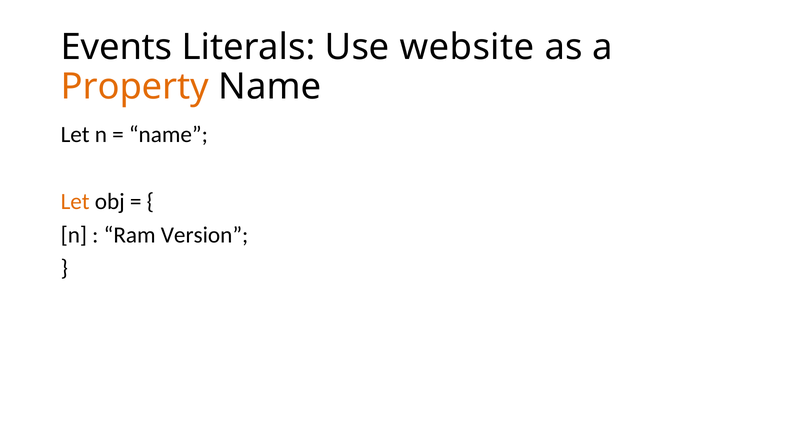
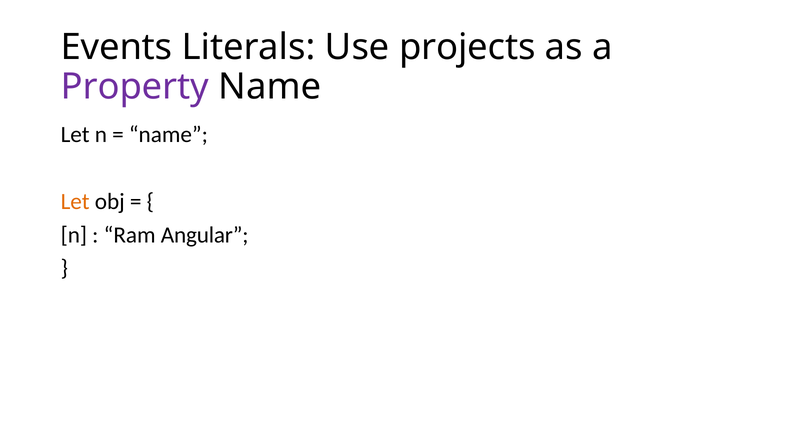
website: website -> projects
Property colour: orange -> purple
Version: Version -> Angular
